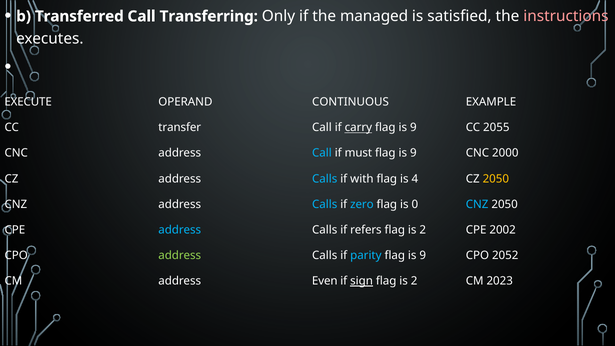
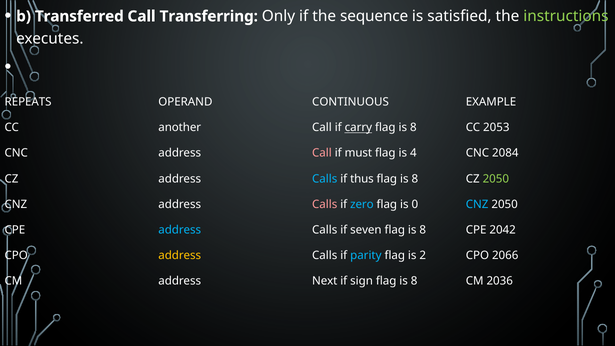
managed: managed -> sequence
instructions colour: pink -> light green
EXECUTE: EXECUTE -> REPEATS
transfer: transfer -> another
9 at (413, 128): 9 -> 8
2055: 2055 -> 2053
Call at (322, 153) colour: light blue -> pink
9 at (413, 153): 9 -> 4
2000: 2000 -> 2084
with: with -> thus
4 at (415, 179): 4 -> 8
2050 at (496, 179) colour: yellow -> light green
Calls at (325, 204) colour: light blue -> pink
refers: refers -> seven
2 at (423, 230): 2 -> 8
2002: 2002 -> 2042
address at (180, 255) colour: light green -> yellow
9 at (423, 255): 9 -> 2
2052: 2052 -> 2066
Even: Even -> Next
sign underline: present -> none
2 at (414, 281): 2 -> 8
2023: 2023 -> 2036
